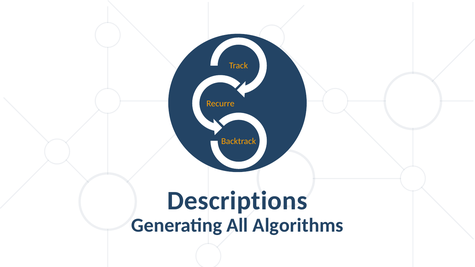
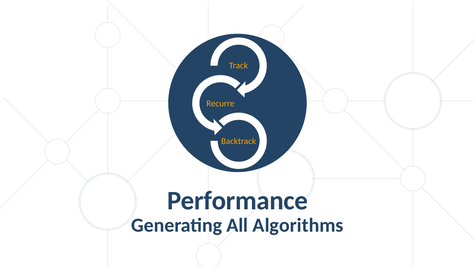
Descriptions: Descriptions -> Performance
